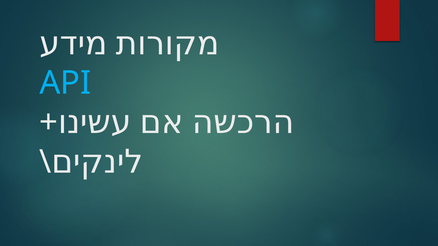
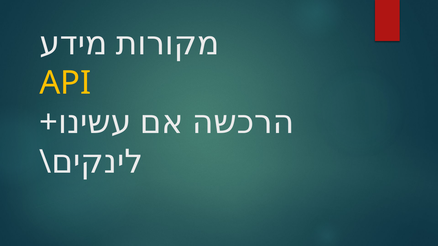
API colour: light blue -> yellow
